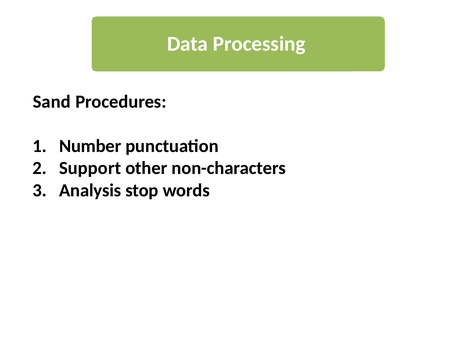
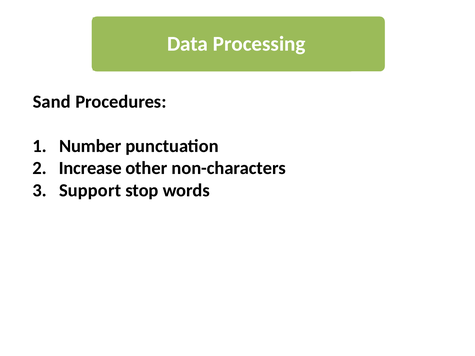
Support: Support -> Increase
Analysis: Analysis -> Support
